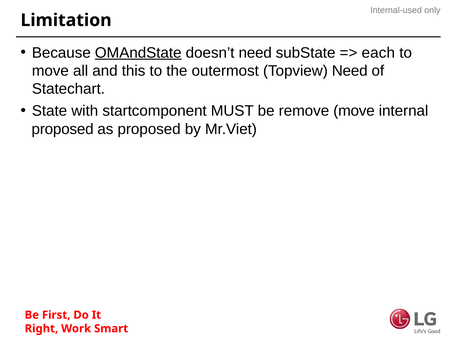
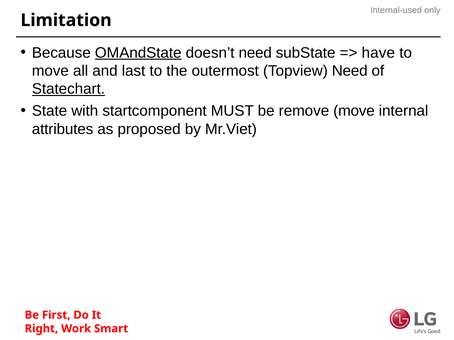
each: each -> have
this: this -> last
Statechart underline: none -> present
proposed at (63, 129): proposed -> attributes
